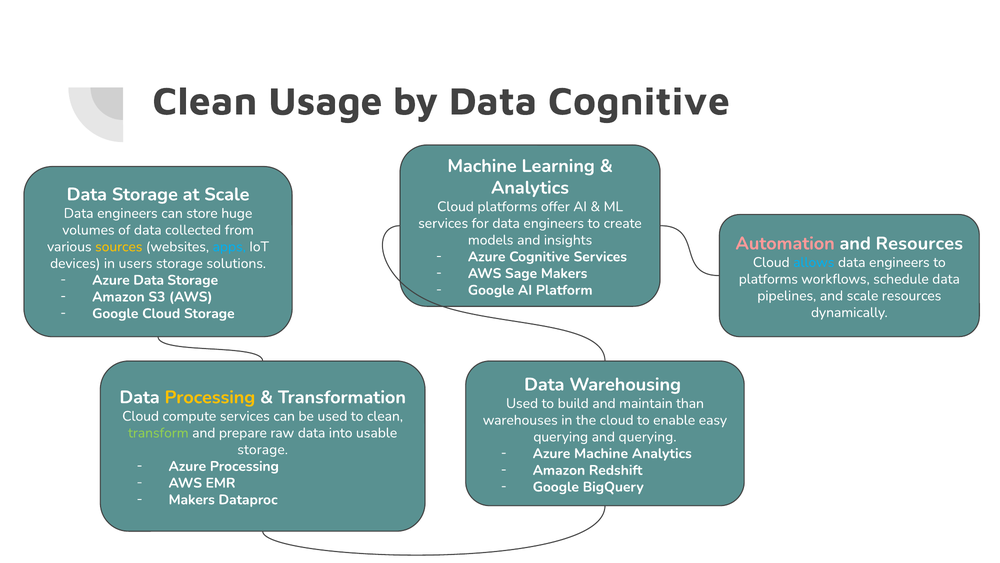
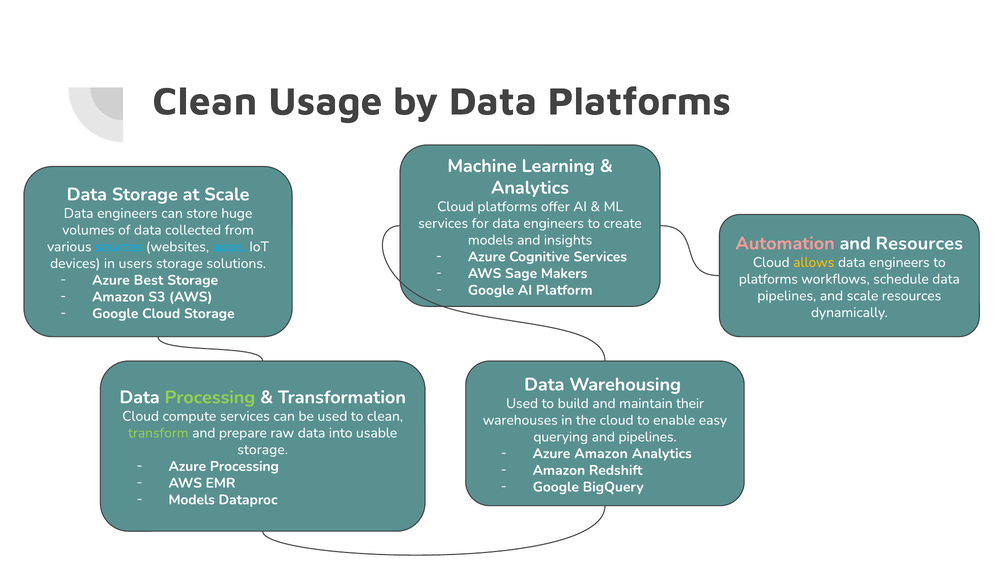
Data Cognitive: Cognitive -> Platforms
sources colour: yellow -> light blue
allows colour: light blue -> yellow
Azure Data: Data -> Best
Processing at (210, 397) colour: yellow -> light green
than: than -> their
and querying: querying -> pipelines
Azure Machine: Machine -> Amazon
Makers at (192, 499): Makers -> Models
